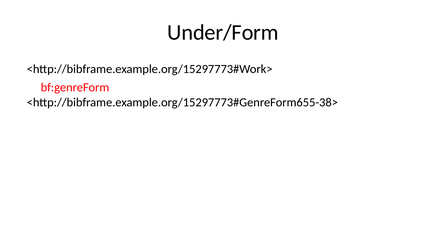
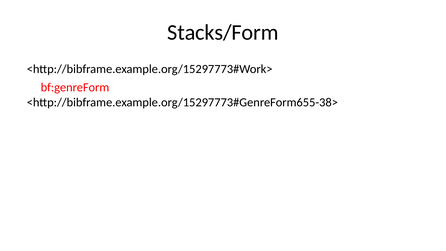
Under/Form: Under/Form -> Stacks/Form
